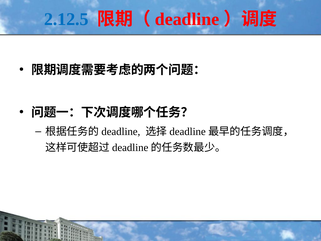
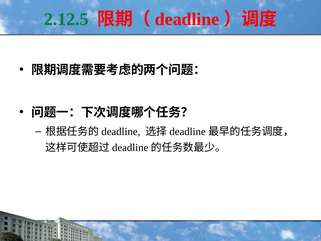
2.12.5 colour: blue -> green
